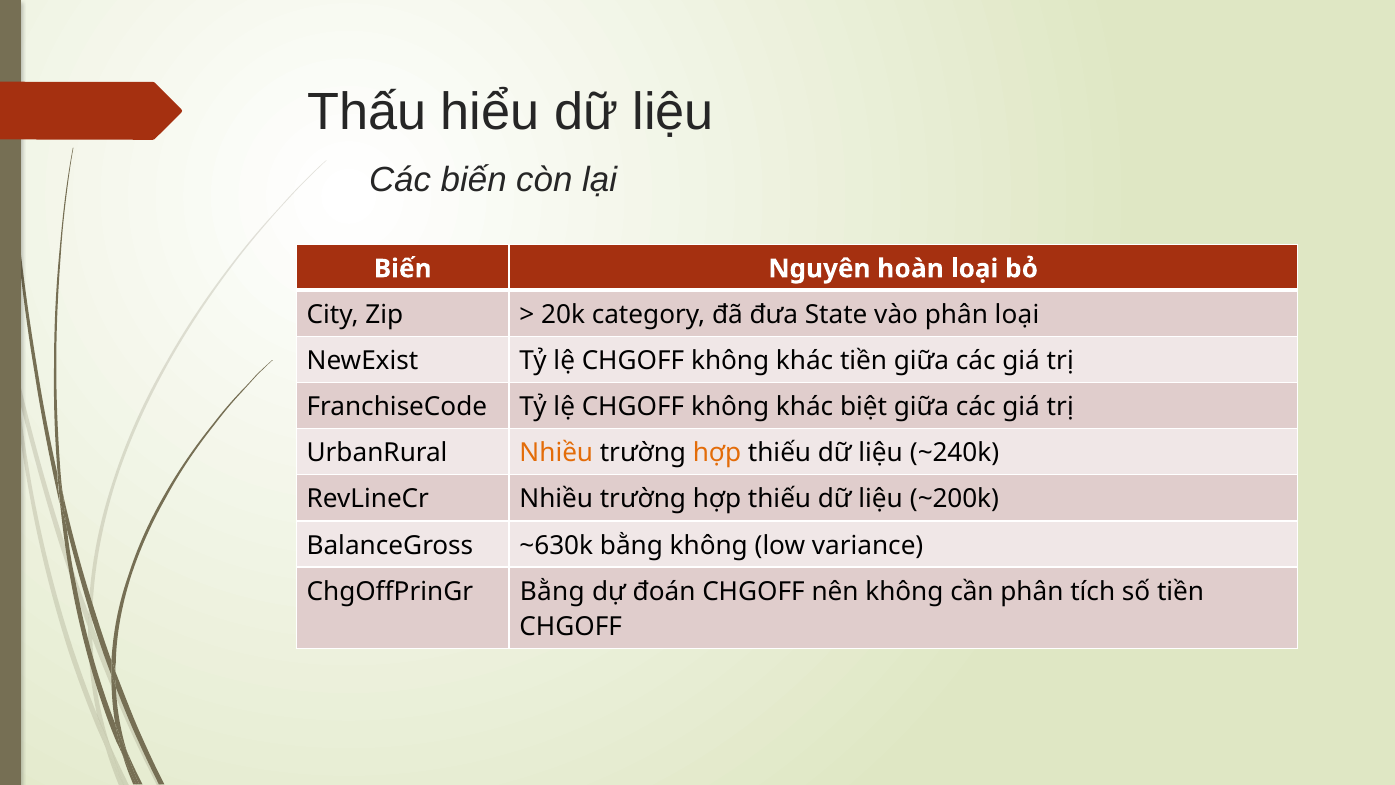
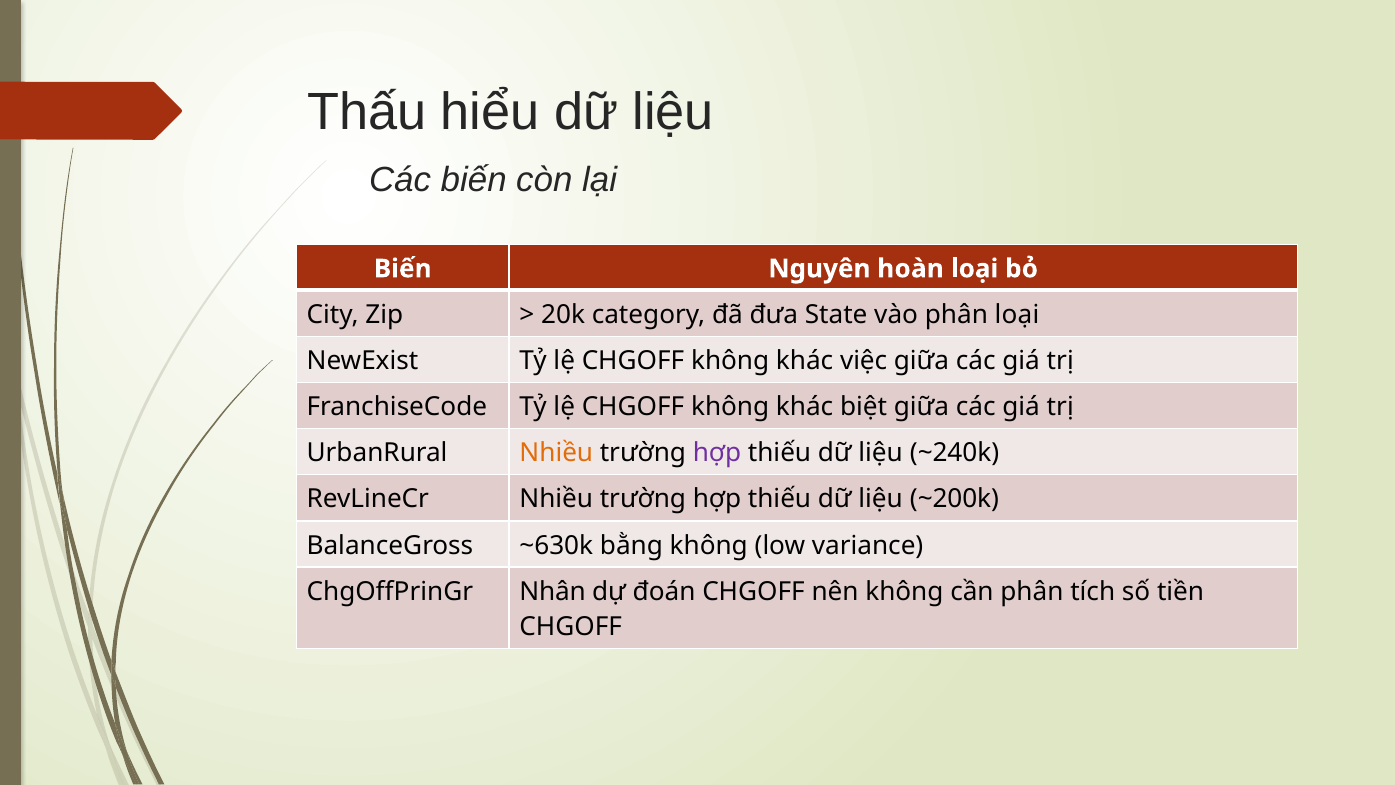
khác tiền: tiền -> việc
hợp at (717, 453) colour: orange -> purple
ChgOffPrinGr Bằng: Bằng -> Nhân
